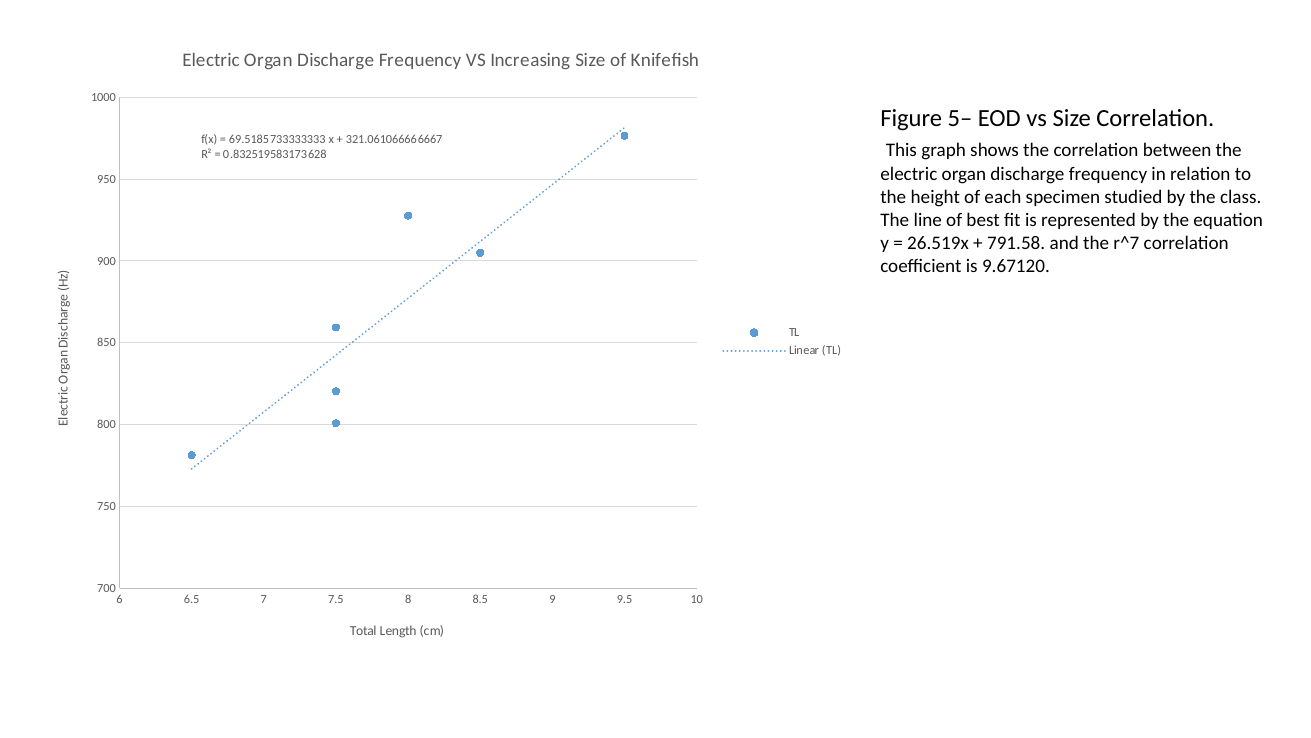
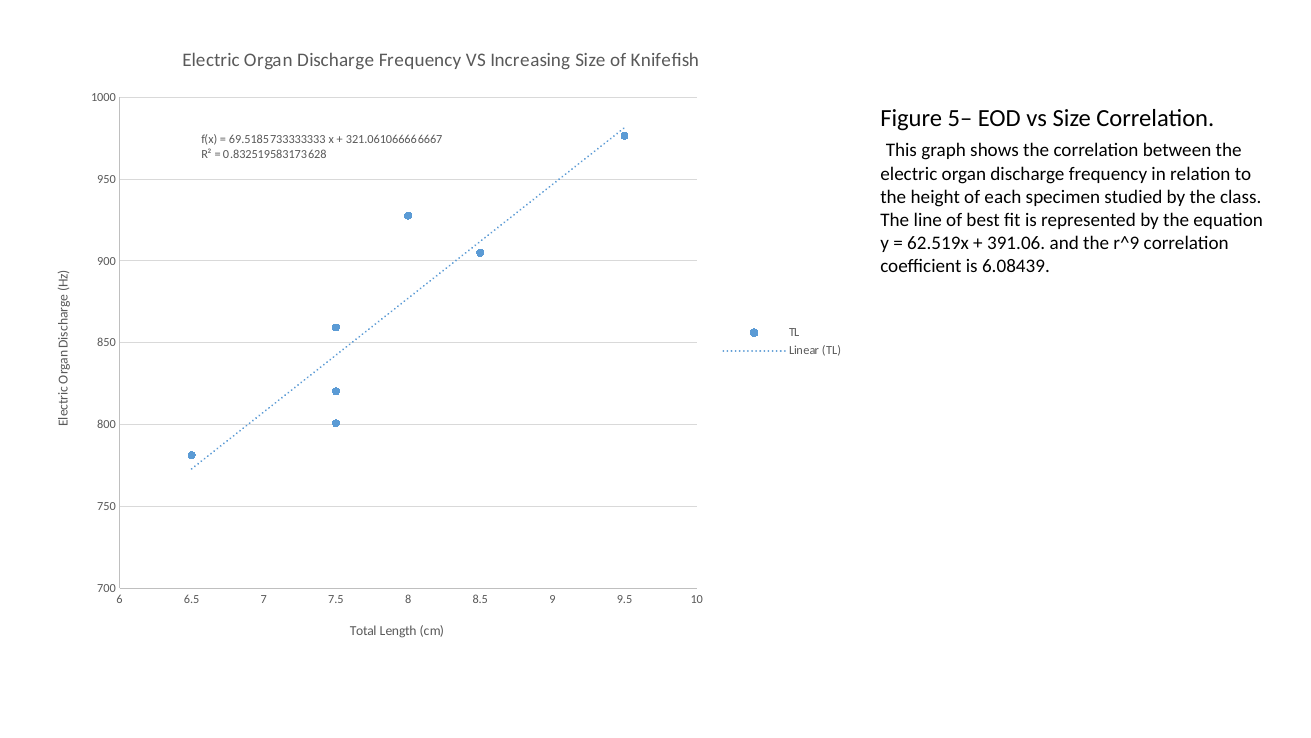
26.519x: 26.519x -> 62.519x
791.58: 791.58 -> 391.06
r^7: r^7 -> r^9
9.67120: 9.67120 -> 6.08439
